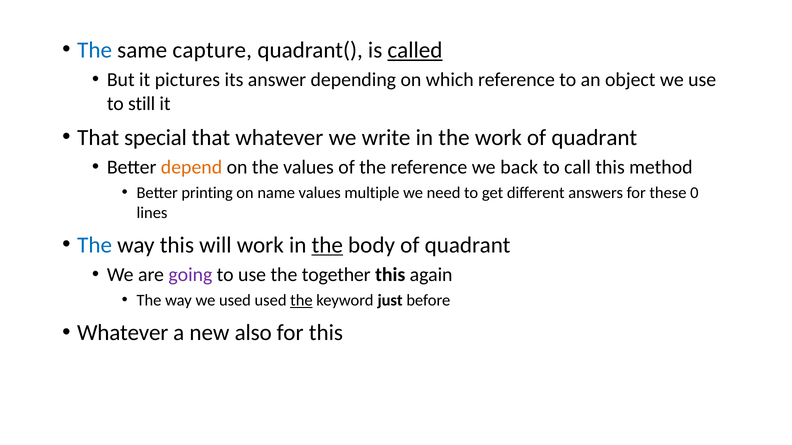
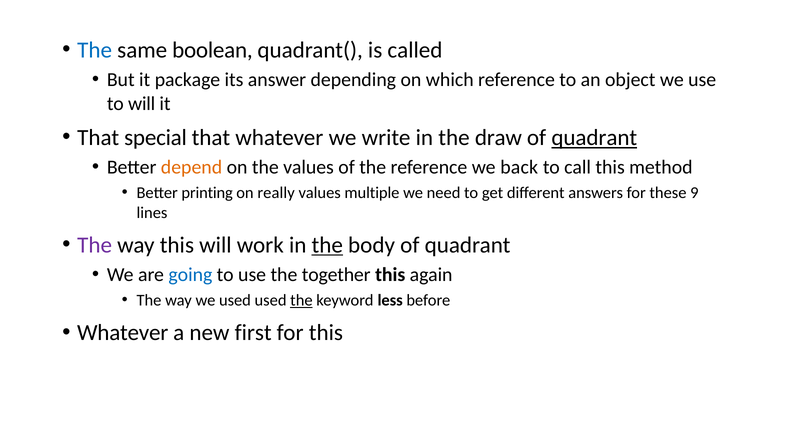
capture: capture -> boolean
called underline: present -> none
pictures: pictures -> package
to still: still -> will
the work: work -> draw
quadrant at (594, 138) underline: none -> present
name: name -> really
0: 0 -> 9
The at (95, 245) colour: blue -> purple
going colour: purple -> blue
just: just -> less
also: also -> first
